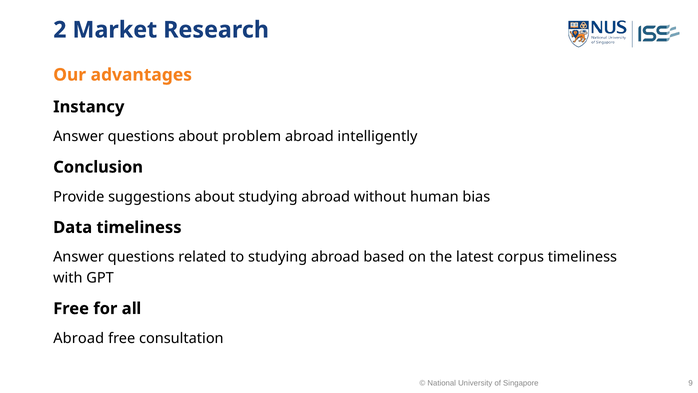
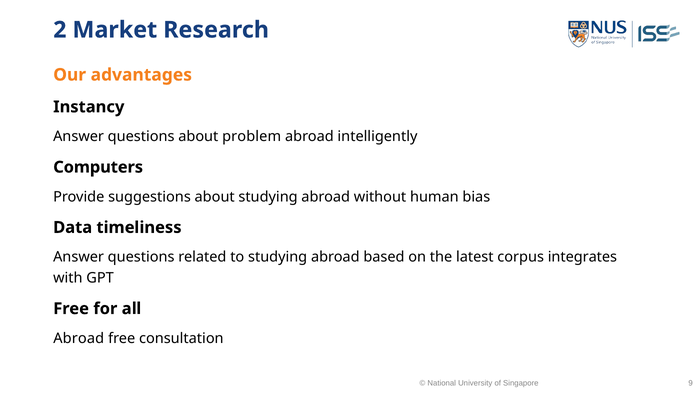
Conclusion: Conclusion -> Computers
corpus timeliness: timeliness -> integrates
